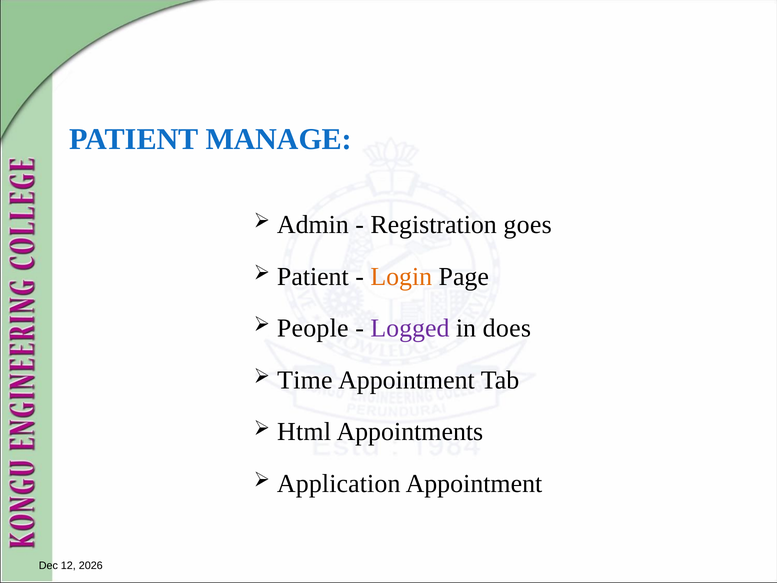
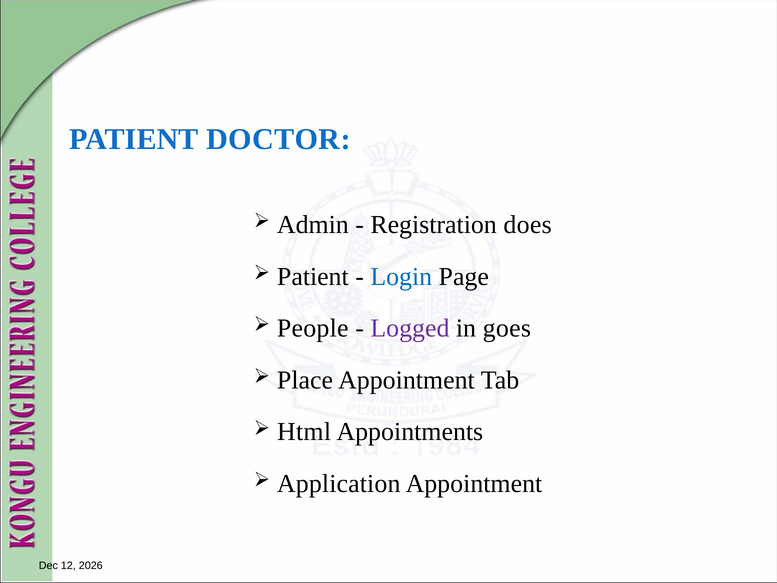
MANAGE: MANAGE -> DOCTOR
goes: goes -> does
Login colour: orange -> blue
does: does -> goes
Time: Time -> Place
